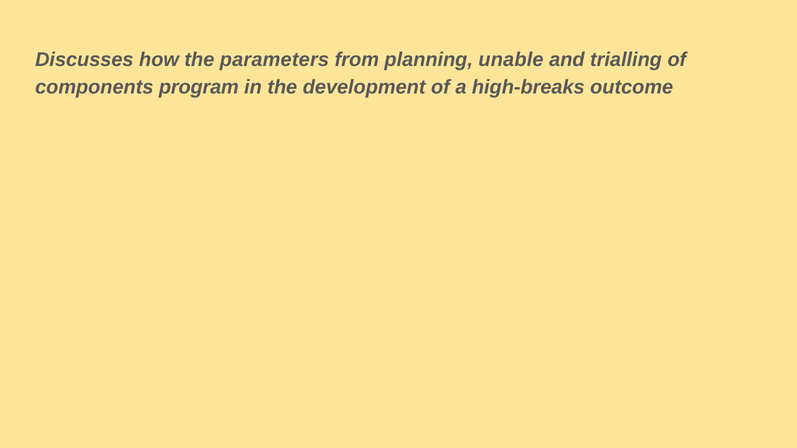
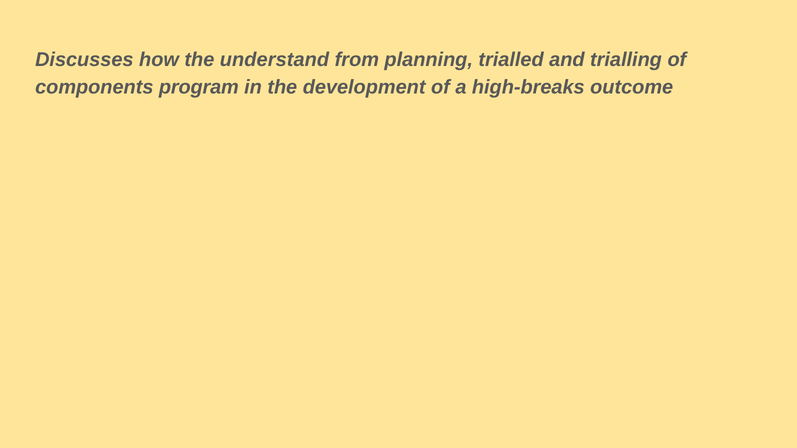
parameters: parameters -> understand
unable: unable -> trialled
